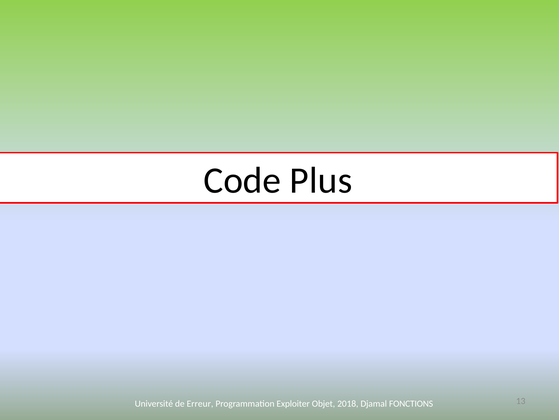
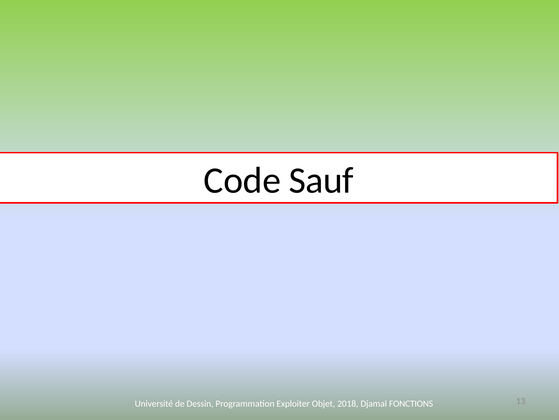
Plus: Plus -> Sauf
Erreur: Erreur -> Dessin
